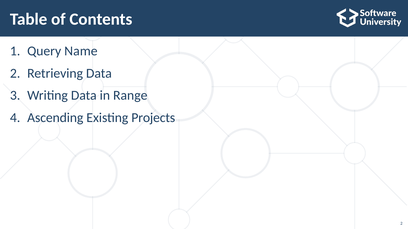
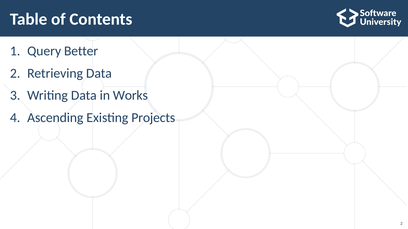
Name: Name -> Better
Range: Range -> Works
